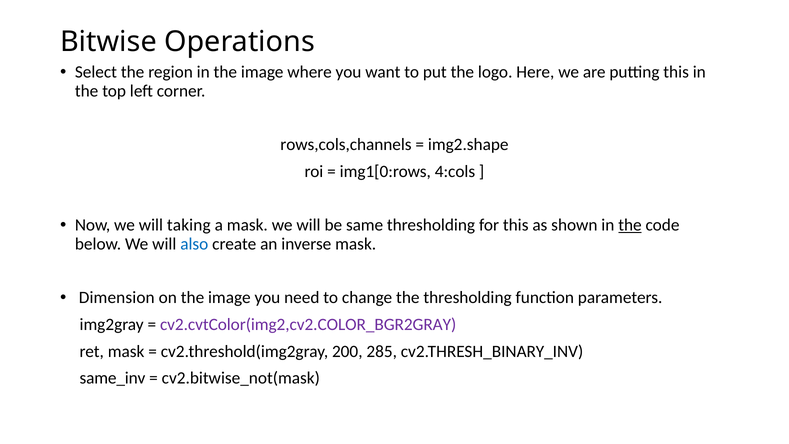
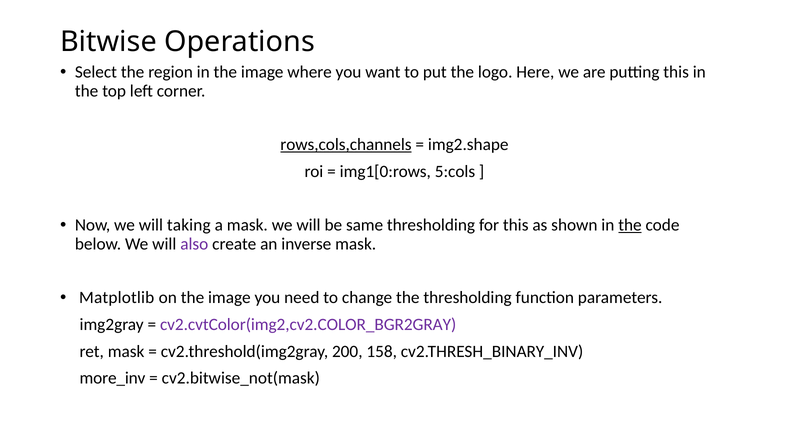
rows,cols,channels underline: none -> present
4:cols: 4:cols -> 5:cols
also colour: blue -> purple
Dimension: Dimension -> Matplotlib
285: 285 -> 158
same_inv: same_inv -> more_inv
